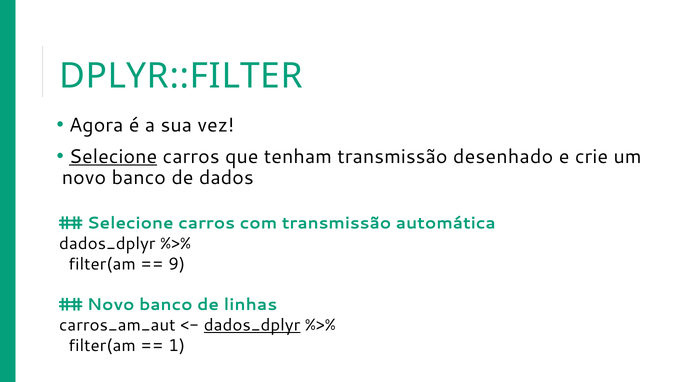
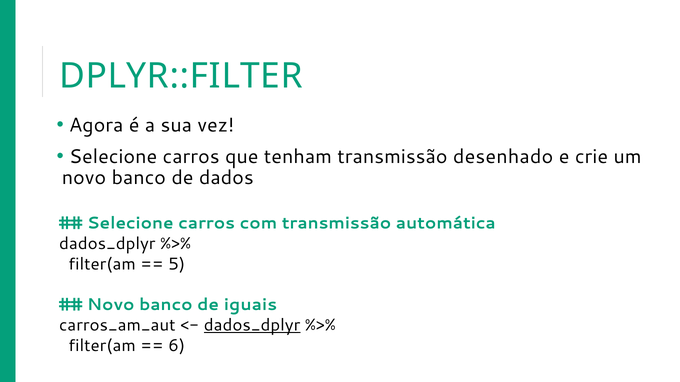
Selecione at (113, 157) underline: present -> none
9: 9 -> 5
linhas: linhas -> iguais
1: 1 -> 6
